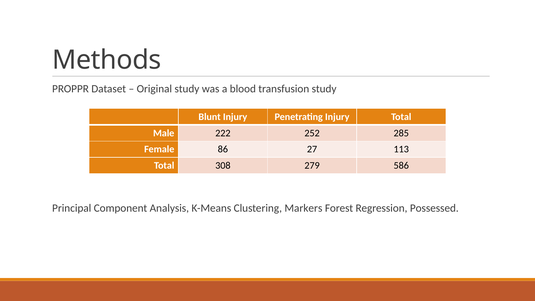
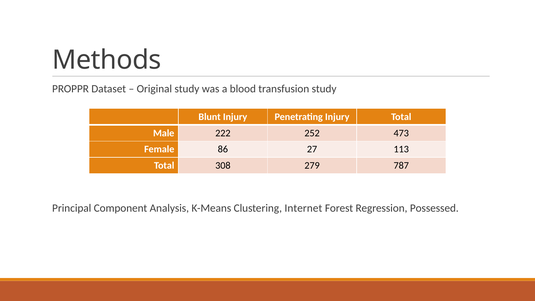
285: 285 -> 473
586: 586 -> 787
Markers: Markers -> Internet
